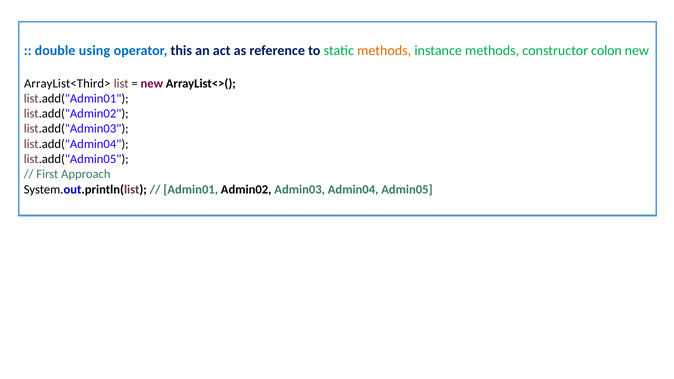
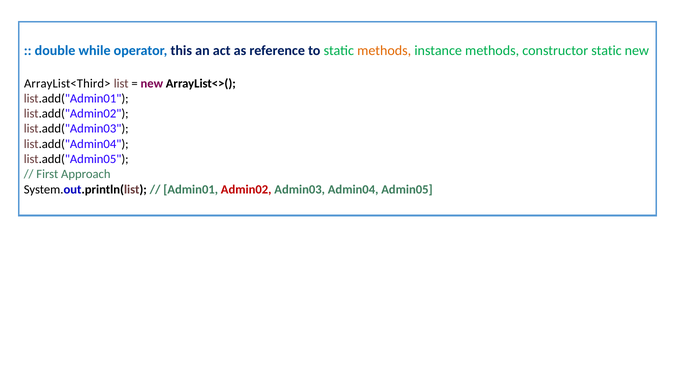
using: using -> while
constructor colon: colon -> static
Admin02 colour: black -> red
